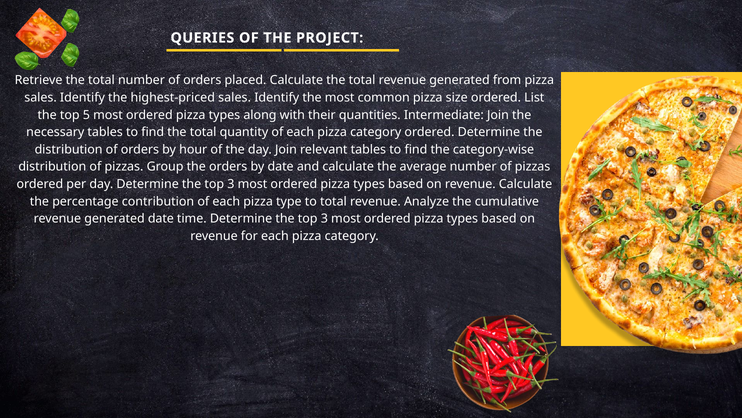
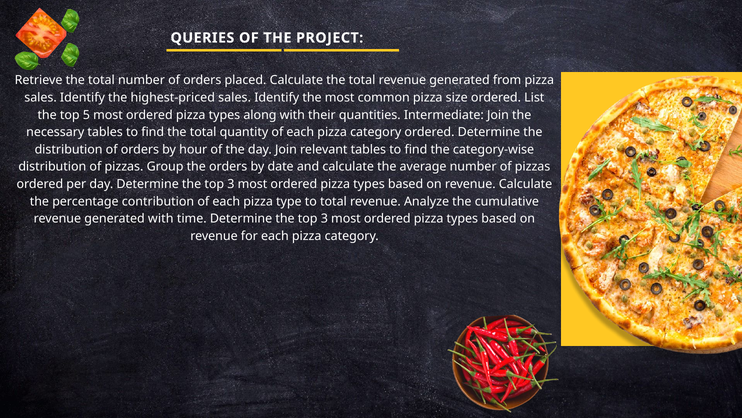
generated date: date -> with
